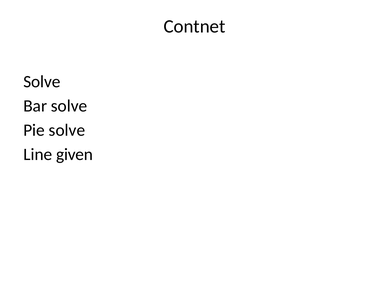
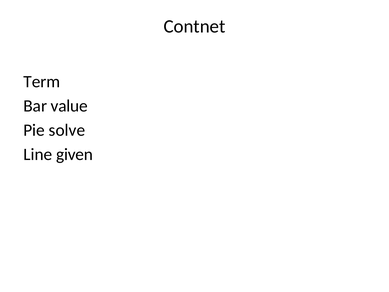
Solve at (42, 82): Solve -> Term
Bar solve: solve -> value
